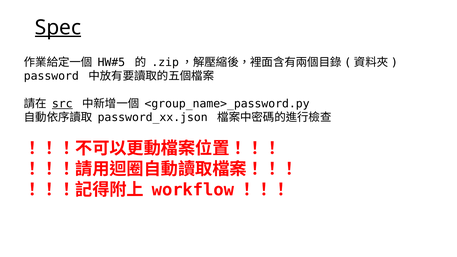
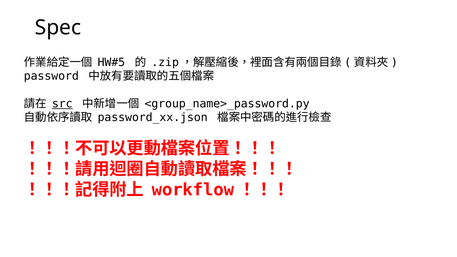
Spec underline: present -> none
